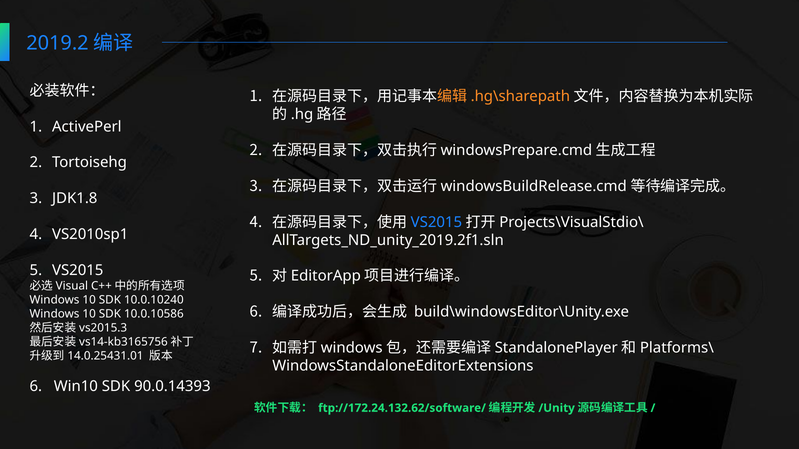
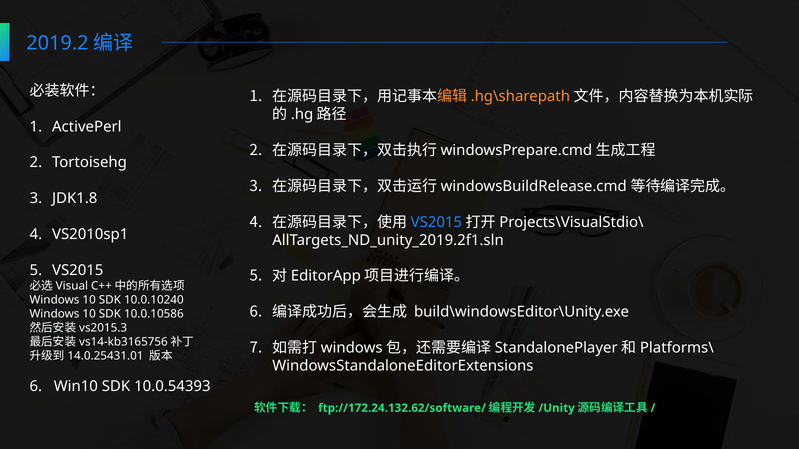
90.0.14393: 90.0.14393 -> 10.0.54393
